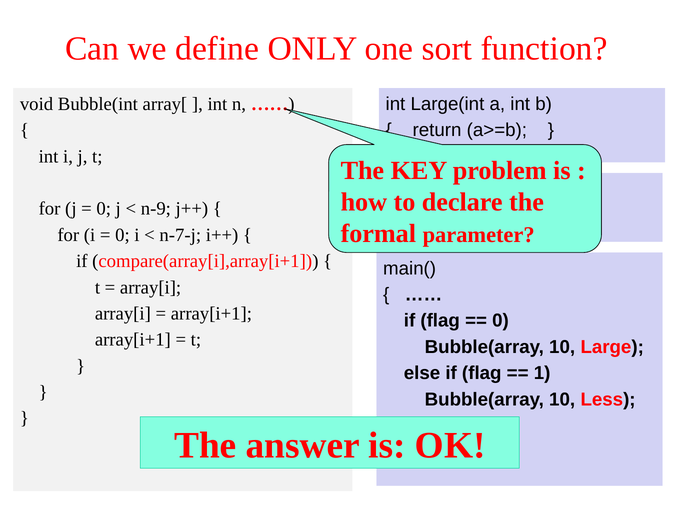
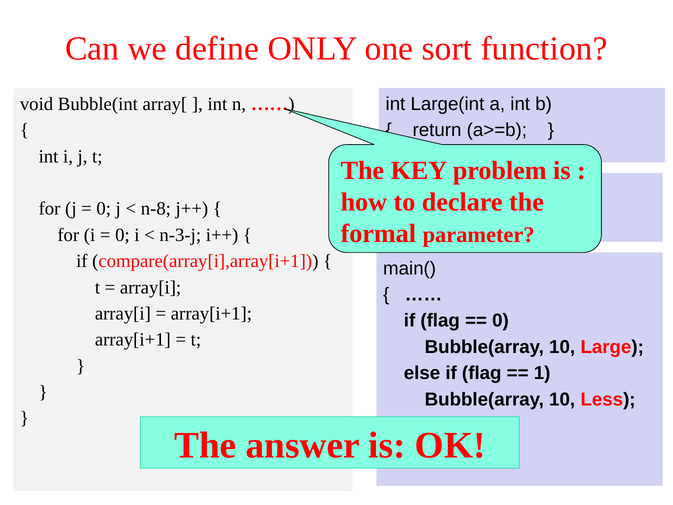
n-9: n-9 -> n-8
n-7-j: n-7-j -> n-3-j
